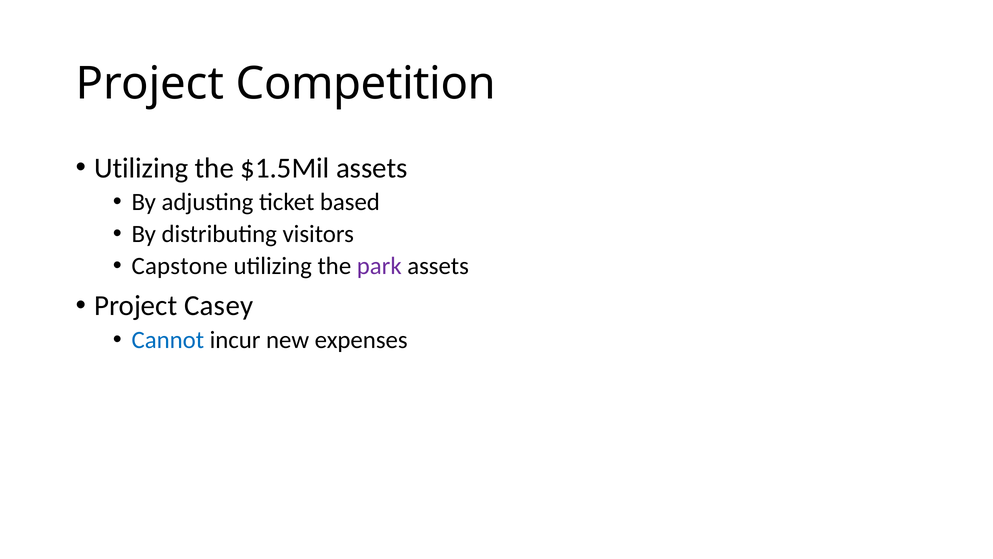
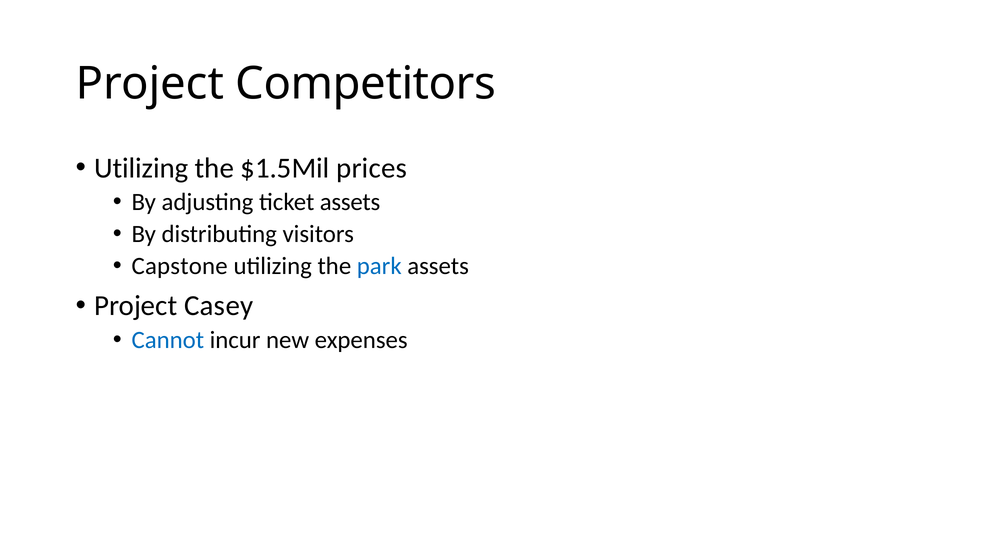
Competition: Competition -> Competitors
$1.5Mil assets: assets -> prices
ticket based: based -> assets
park colour: purple -> blue
